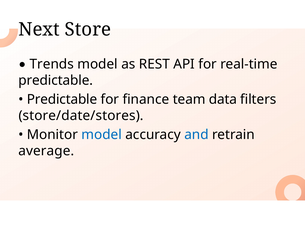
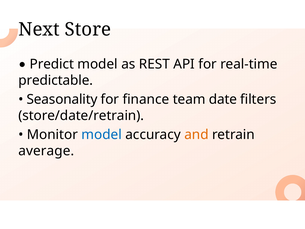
Trends: Trends -> Predict
Predictable at (62, 99): Predictable -> Seasonality
data: data -> date
store/date/stores: store/date/stores -> store/date/retrain
and colour: blue -> orange
